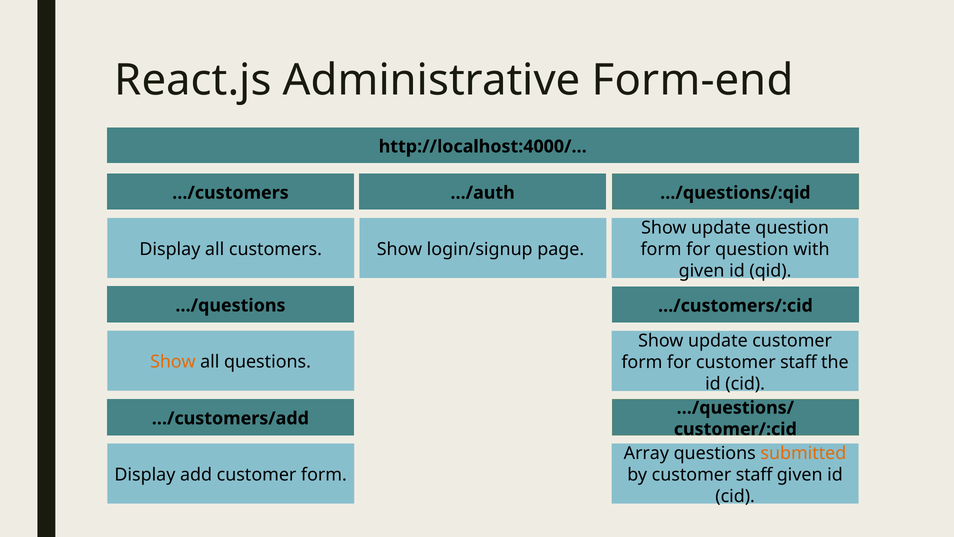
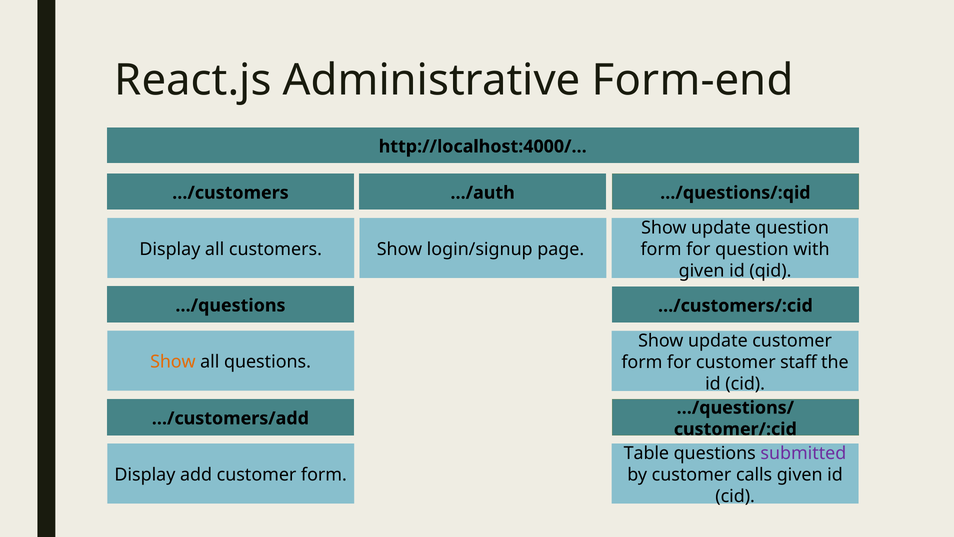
Array: Array -> Table
submitted colour: orange -> purple
by customer staff: staff -> calls
